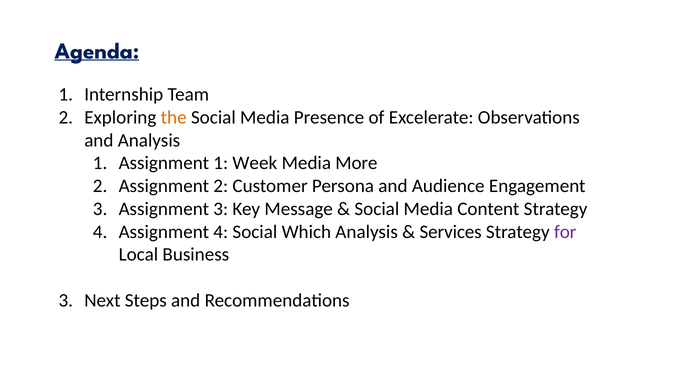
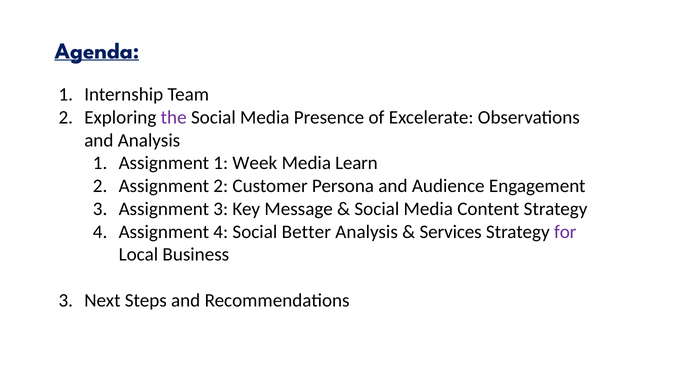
the colour: orange -> purple
More: More -> Learn
Which: Which -> Better
